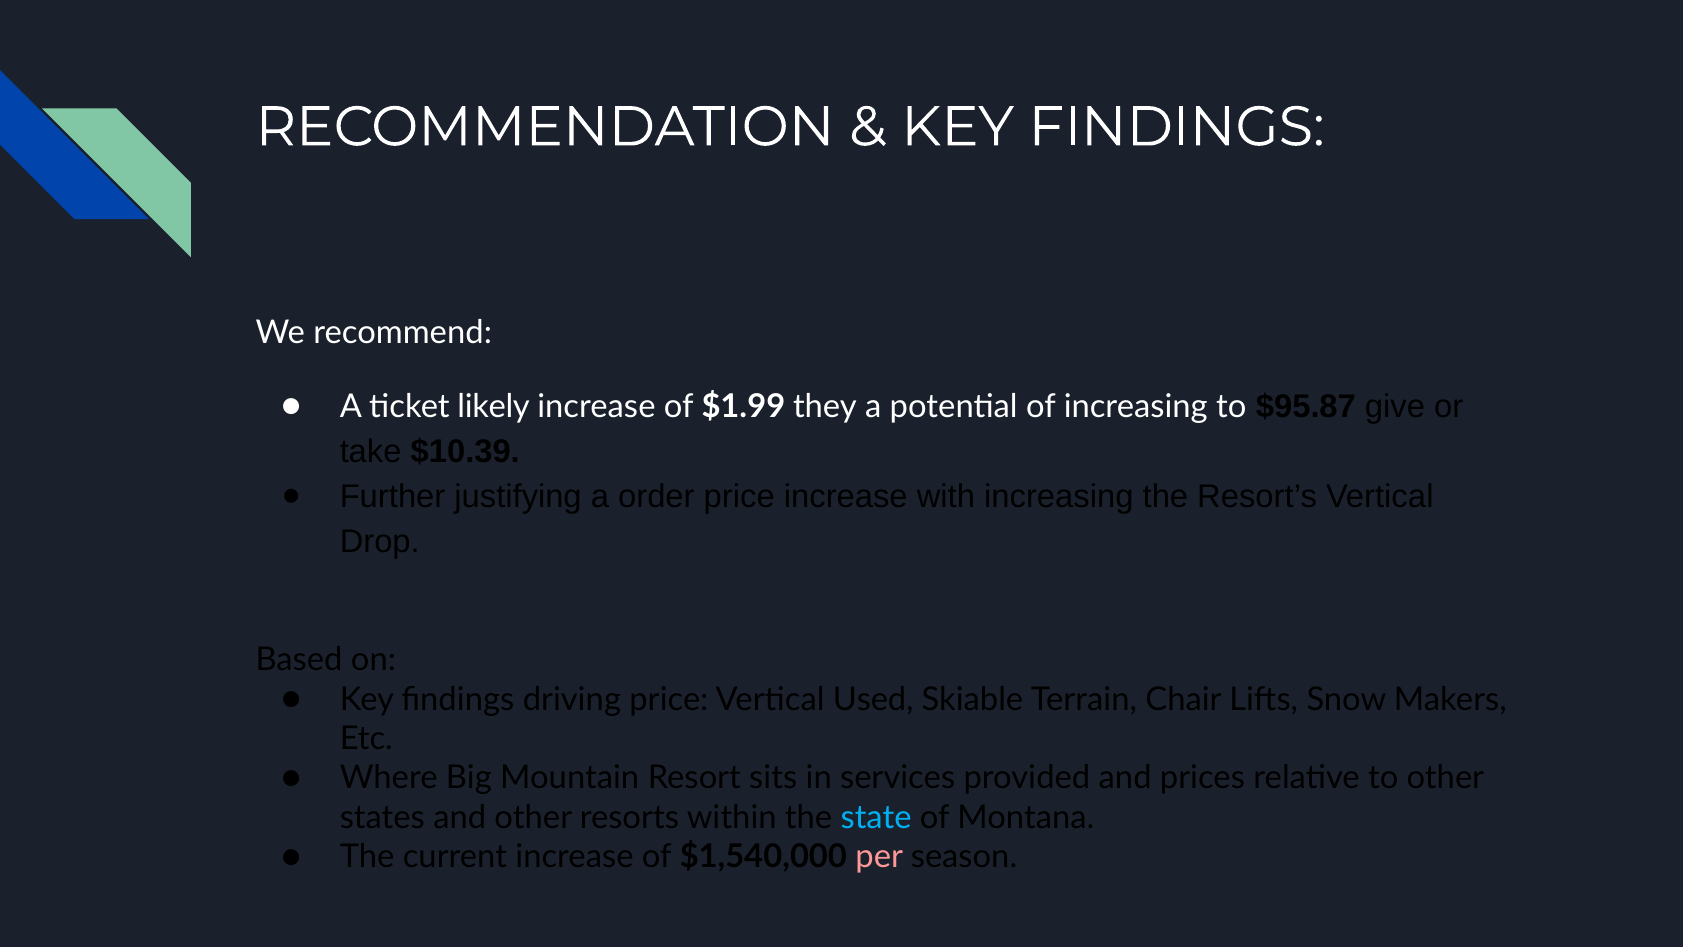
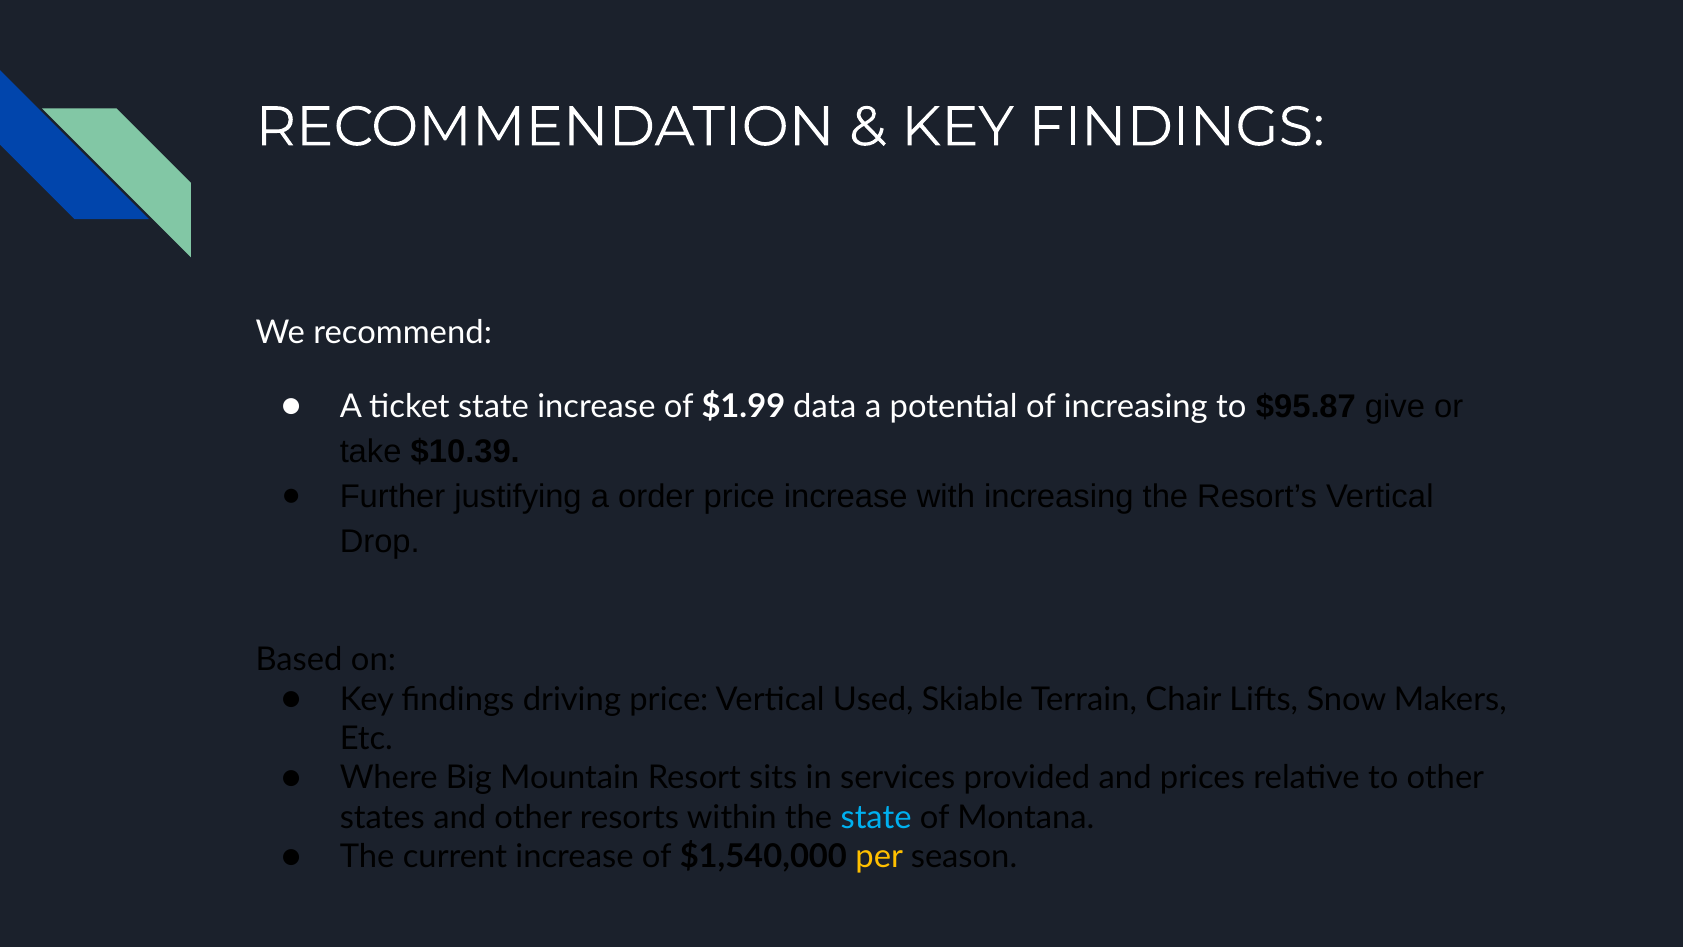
ticket likely: likely -> state
they: they -> data
per colour: pink -> yellow
